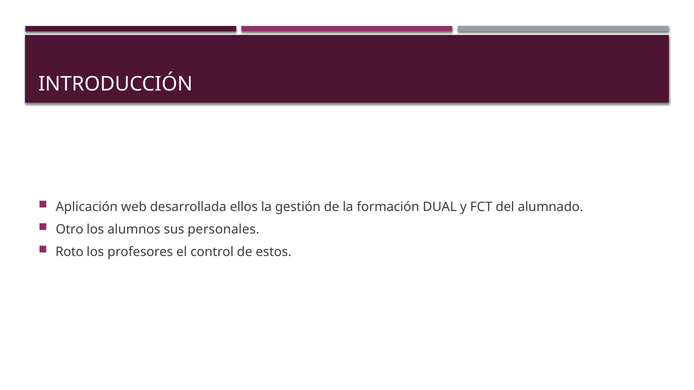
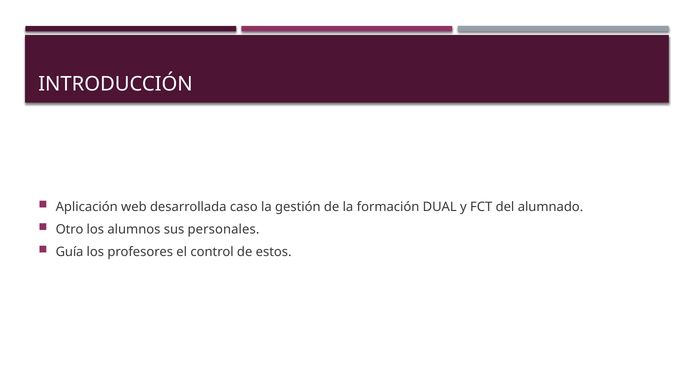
ellos: ellos -> caso
Roto: Roto -> Guía
